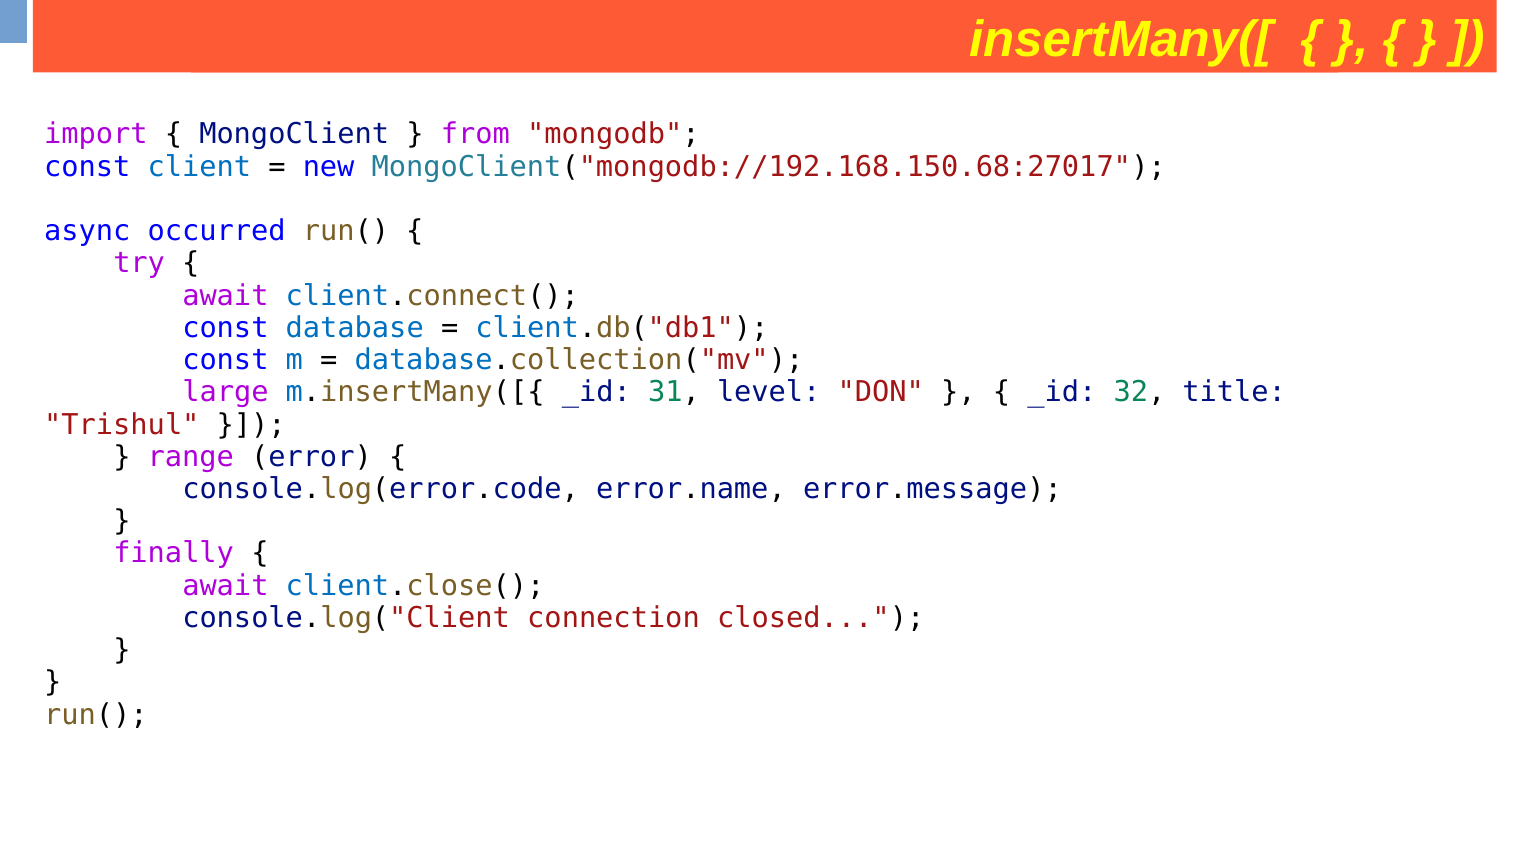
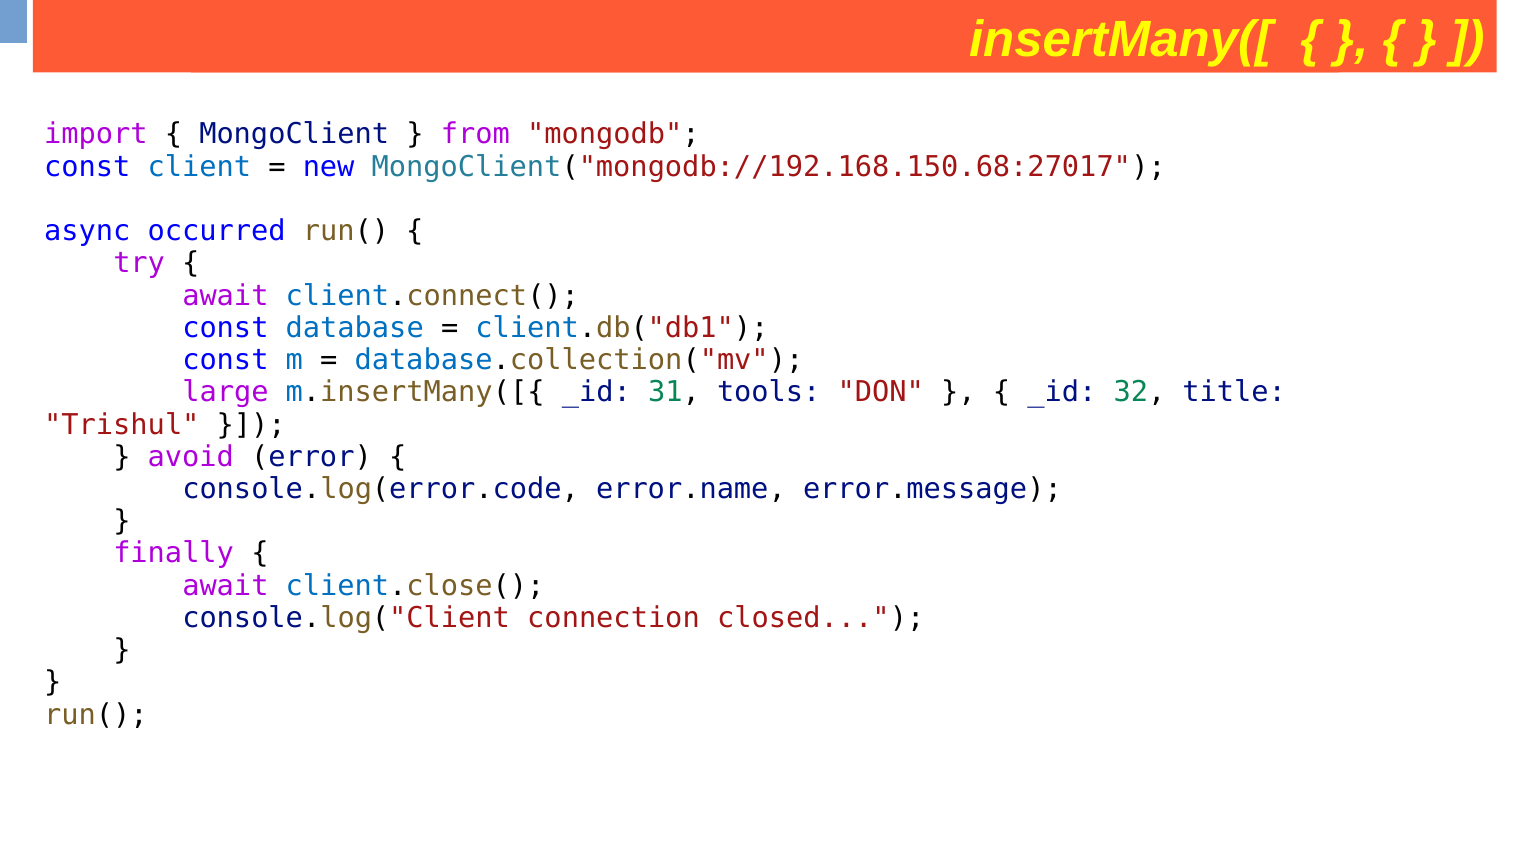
level: level -> tools
range: range -> avoid
